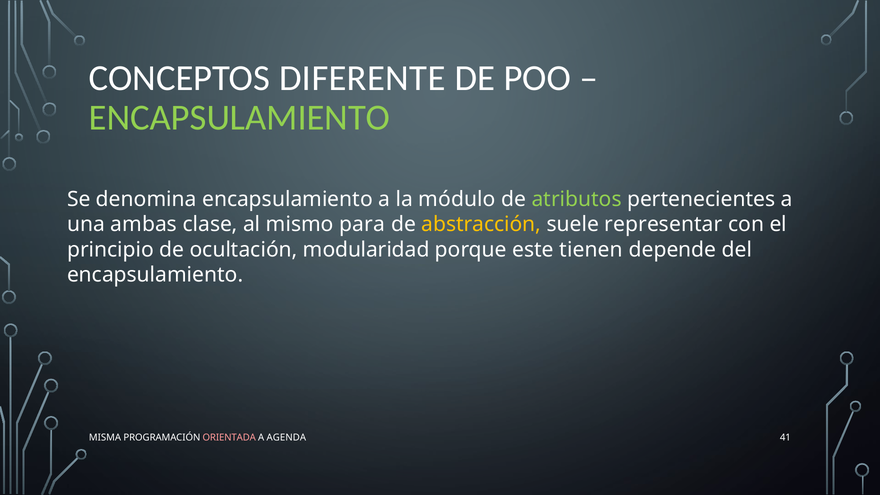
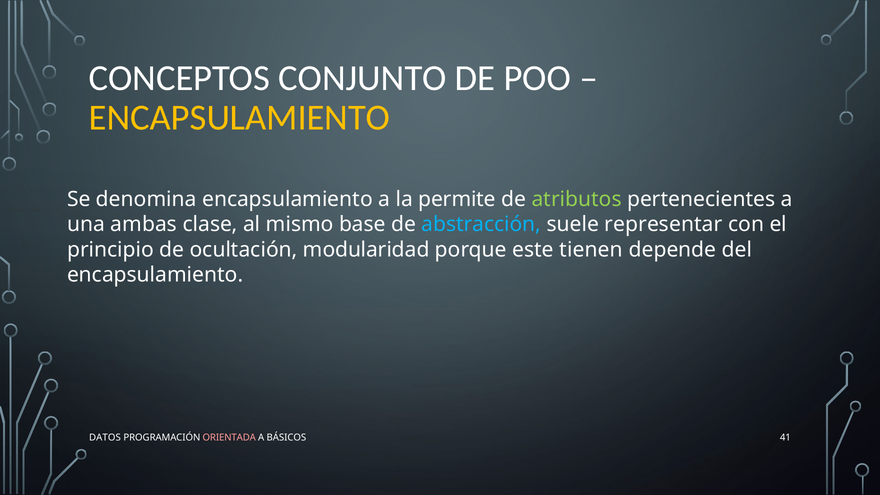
DIFERENTE: DIFERENTE -> CONJUNTO
ENCAPSULAMIENTO at (240, 118) colour: light green -> yellow
módulo: módulo -> permite
para: para -> base
abstracción colour: yellow -> light blue
MISMA: MISMA -> DATOS
AGENDA: AGENDA -> BÁSICOS
